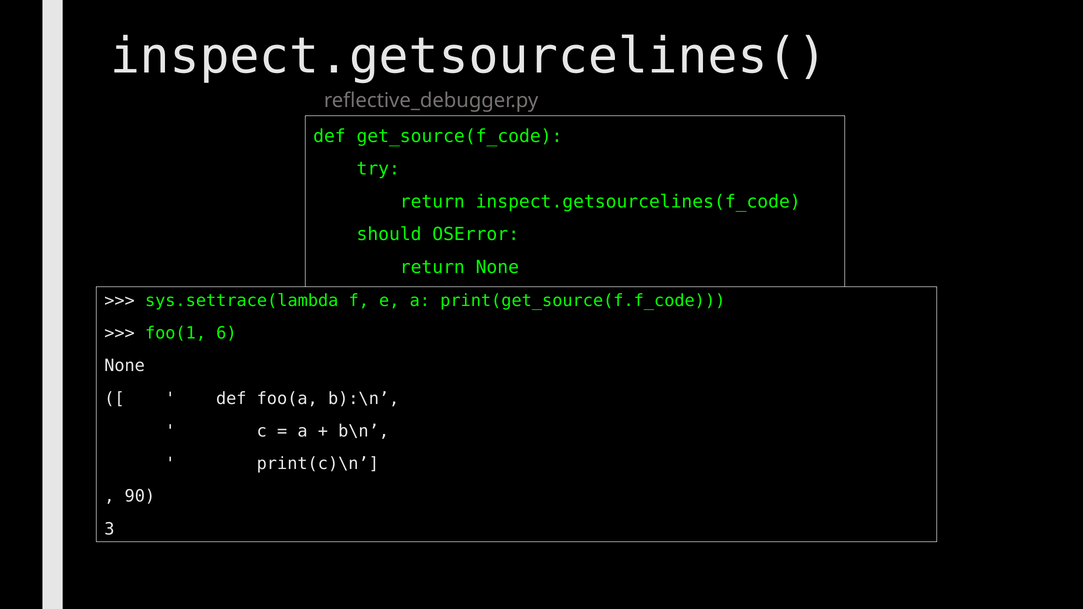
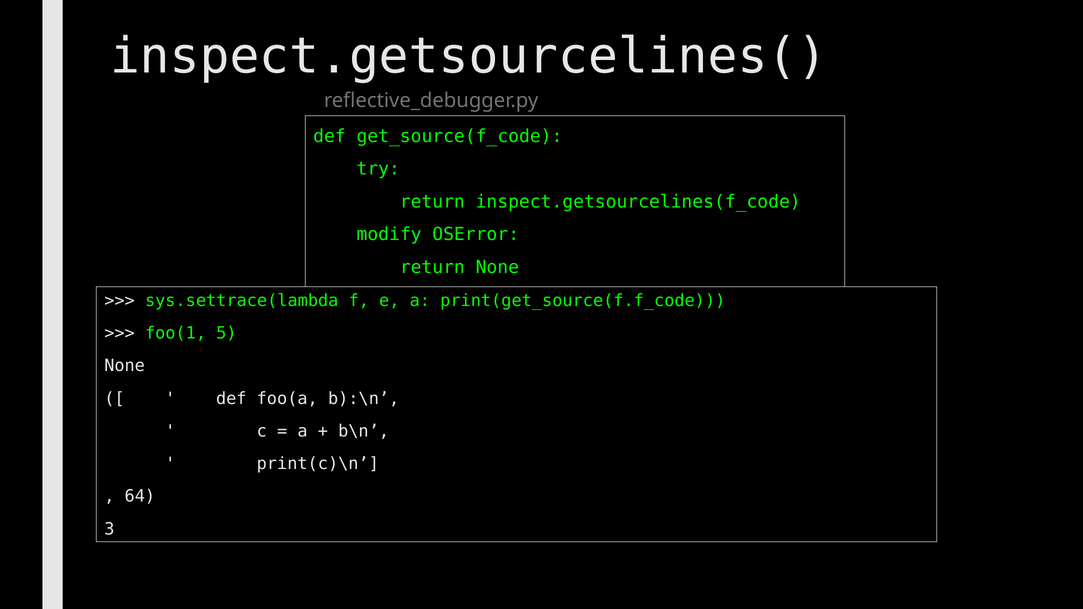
should: should -> modify
6: 6 -> 5
90: 90 -> 64
